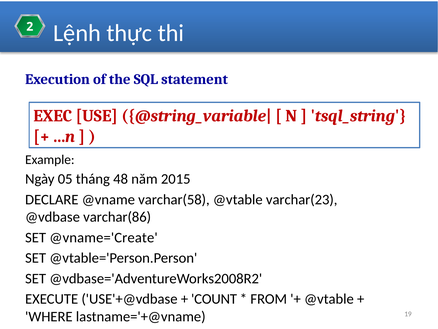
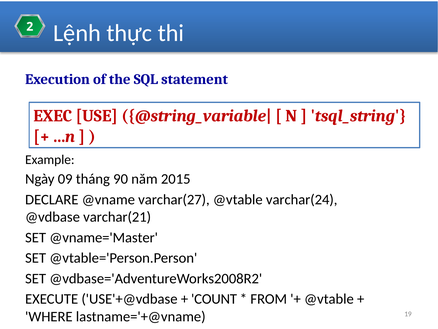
05: 05 -> 09
48: 48 -> 90
varchar(58: varchar(58 -> varchar(27
varchar(23: varchar(23 -> varchar(24
varchar(86: varchar(86 -> varchar(21
@vname='Create: @vname='Create -> @vname='Master
